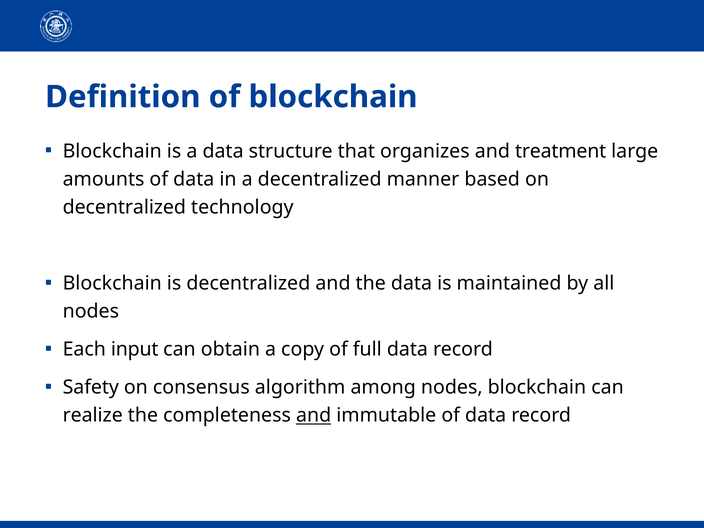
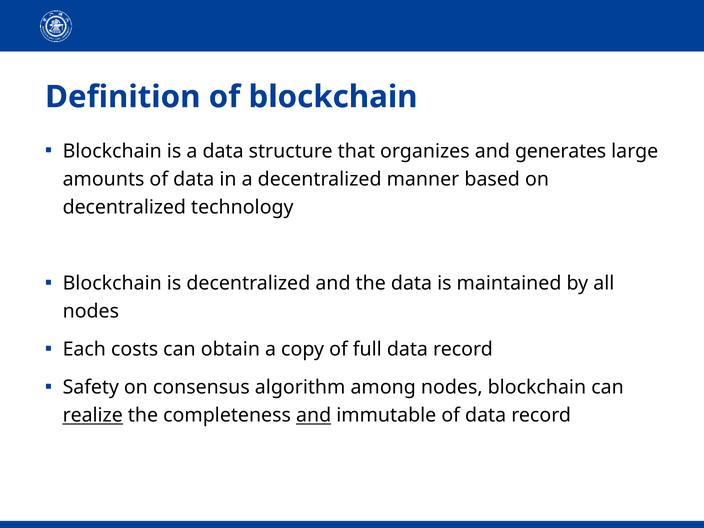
treatment: treatment -> generates
input: input -> costs
realize underline: none -> present
